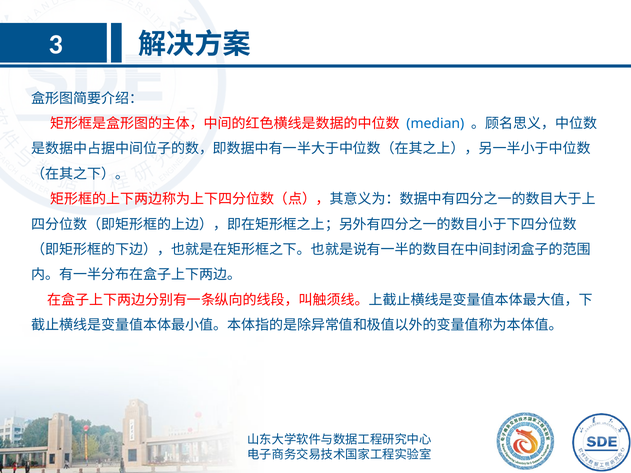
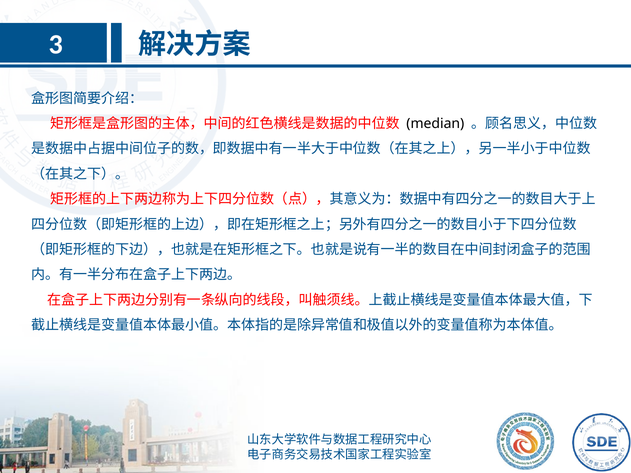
median colour: blue -> black
